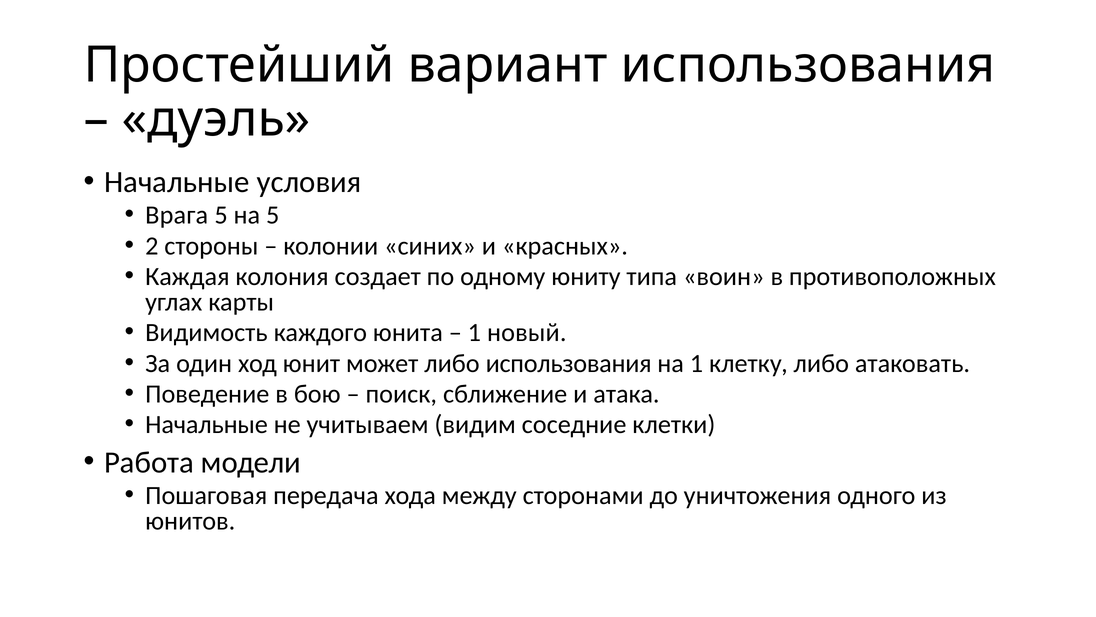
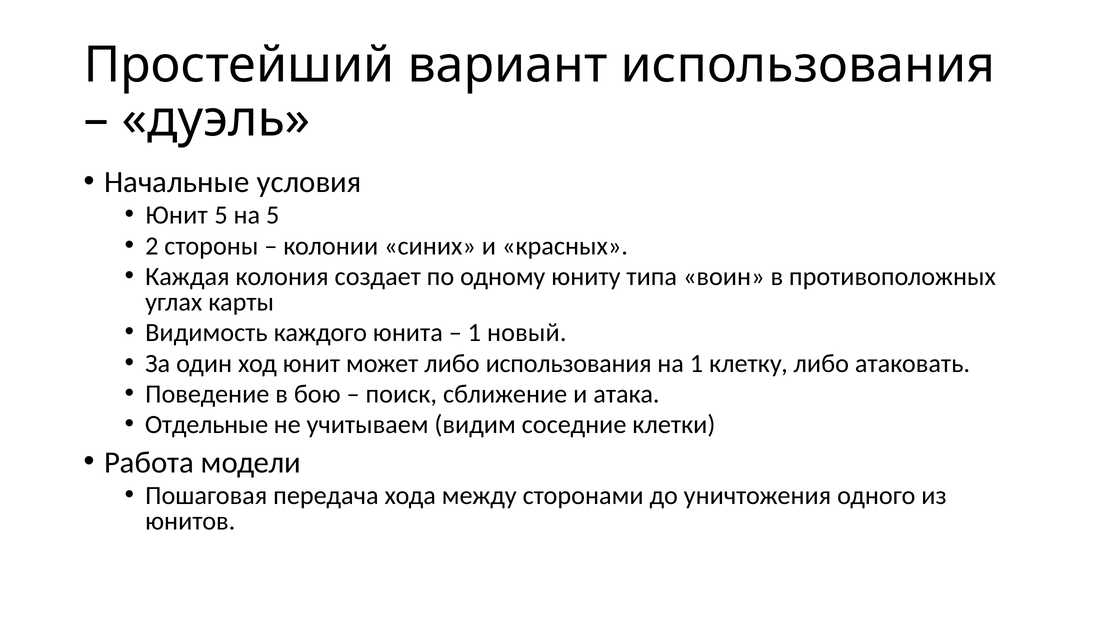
Врага at (177, 215): Врага -> Юнит
Начальные at (207, 424): Начальные -> Отдельные
